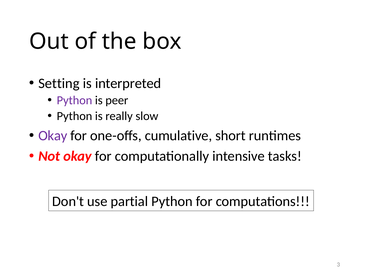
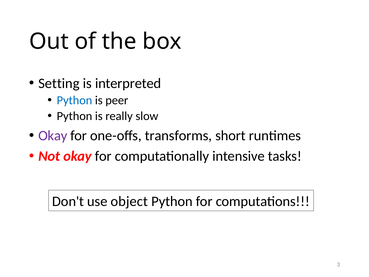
Python at (74, 100) colour: purple -> blue
cumulative: cumulative -> transforms
partial: partial -> object
